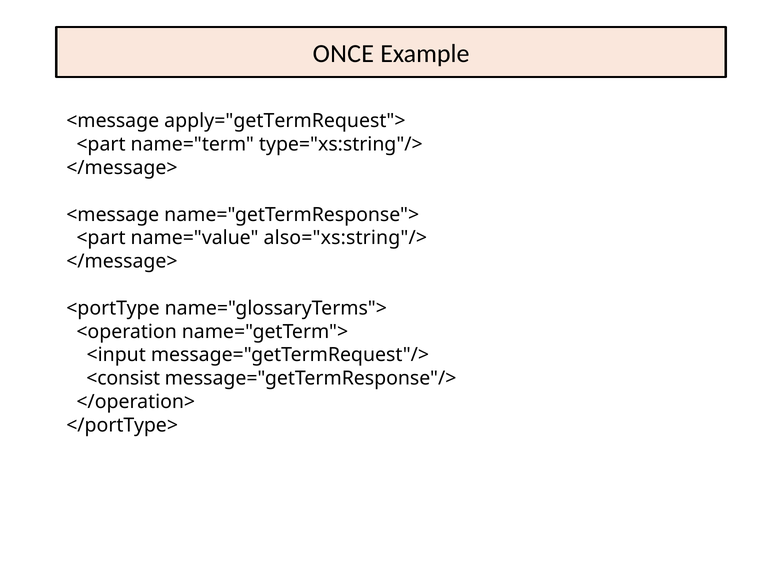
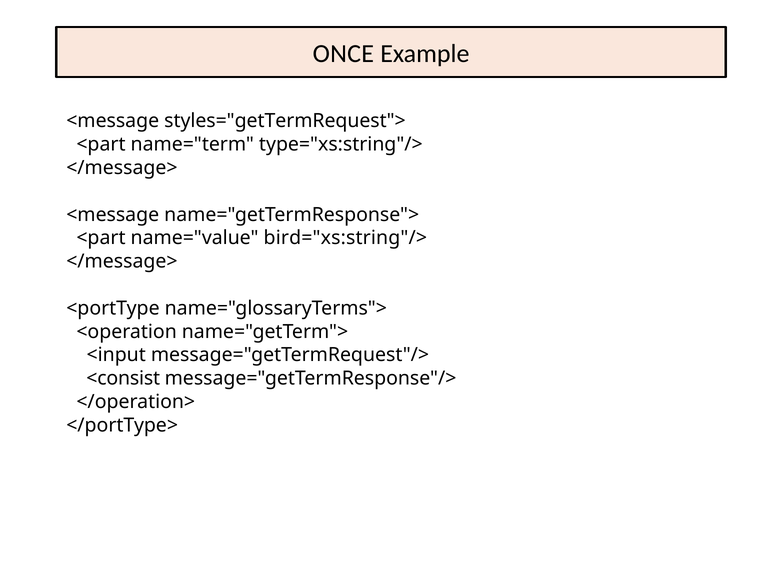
apply="getTermRequest">: apply="getTermRequest"> -> styles="getTermRequest">
also="xs:string"/>: also="xs:string"/> -> bird="xs:string"/>
